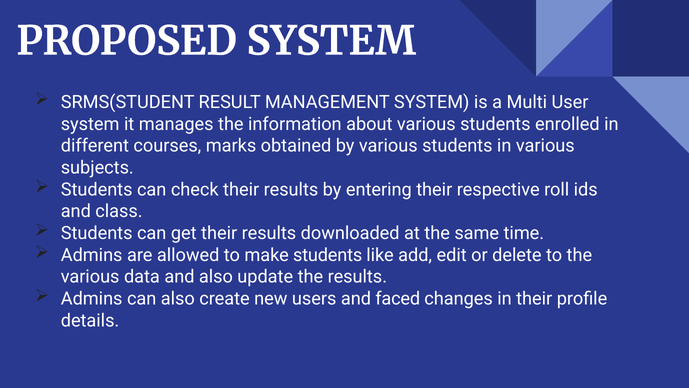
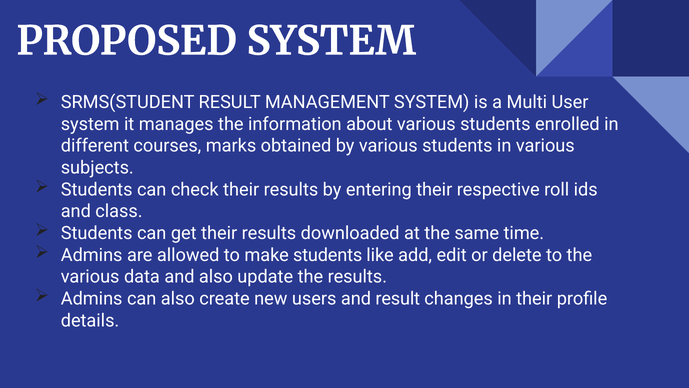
and faced: faced -> result
